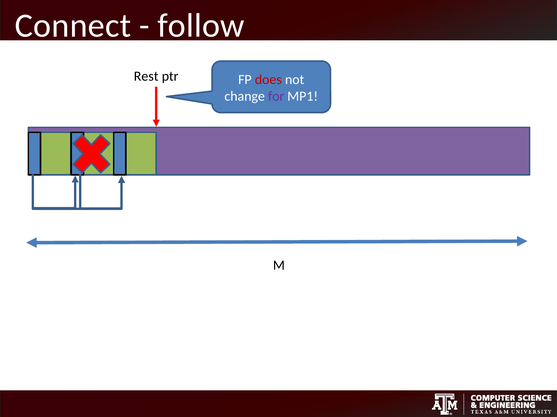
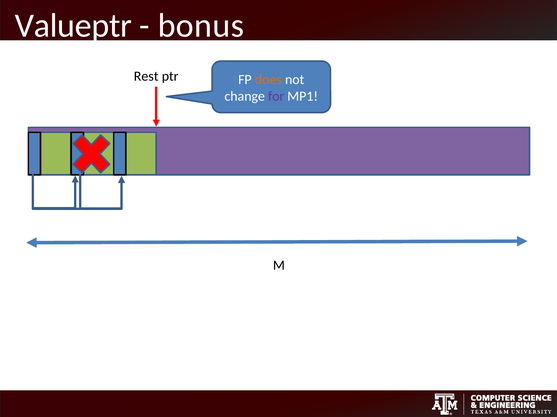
Connect: Connect -> Valueptr
follow: follow -> bonus
does colour: red -> orange
